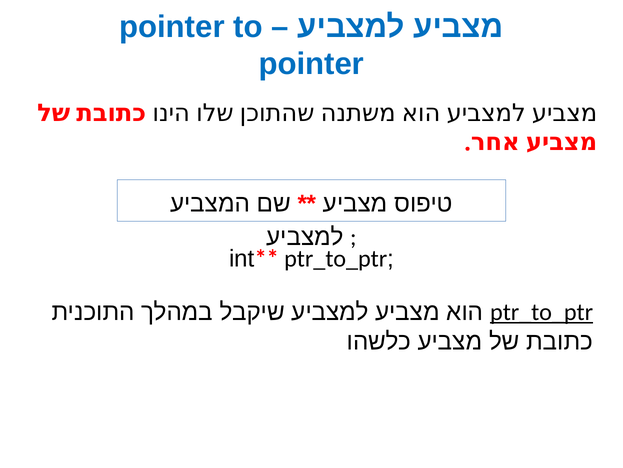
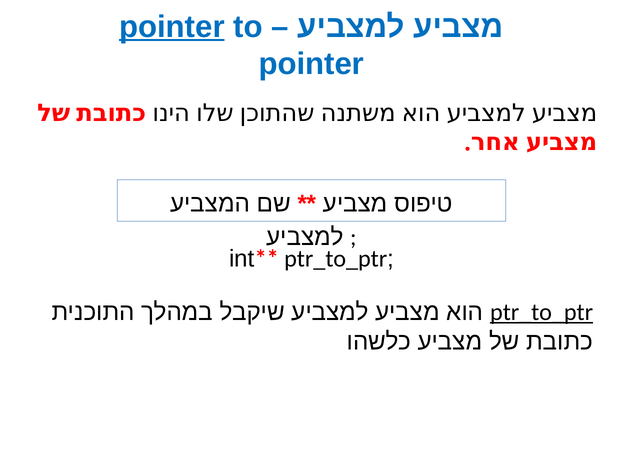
pointer at (172, 27) underline: none -> present
